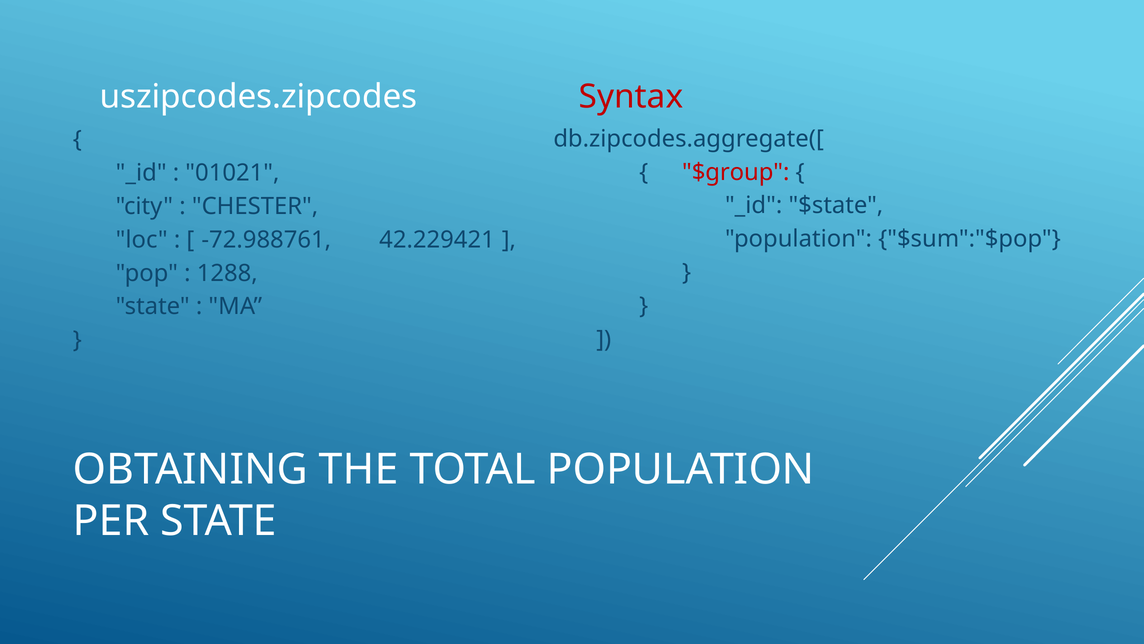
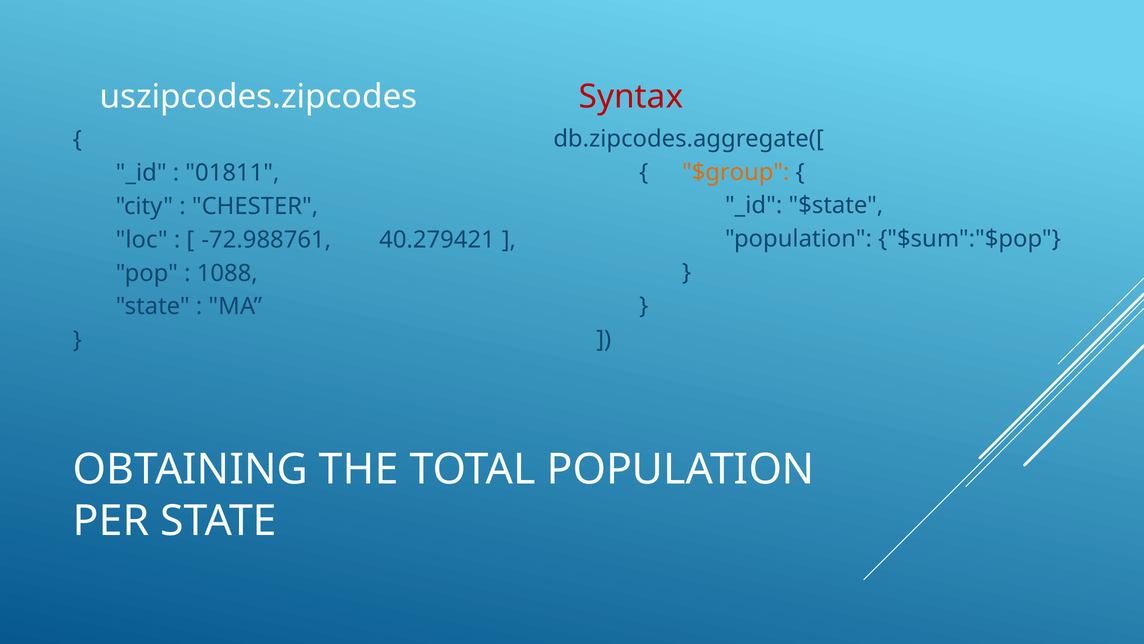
$group colour: red -> orange
01021: 01021 -> 01811
42.229421: 42.229421 -> 40.279421
1288: 1288 -> 1088
